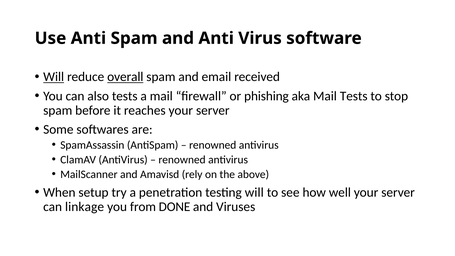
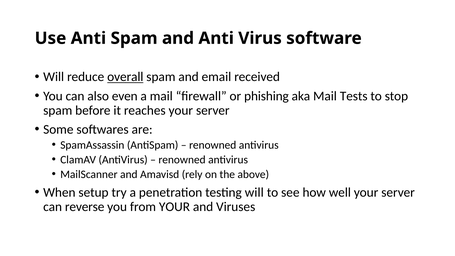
Will at (54, 77) underline: present -> none
also tests: tests -> even
linkage: linkage -> reverse
from DONE: DONE -> YOUR
